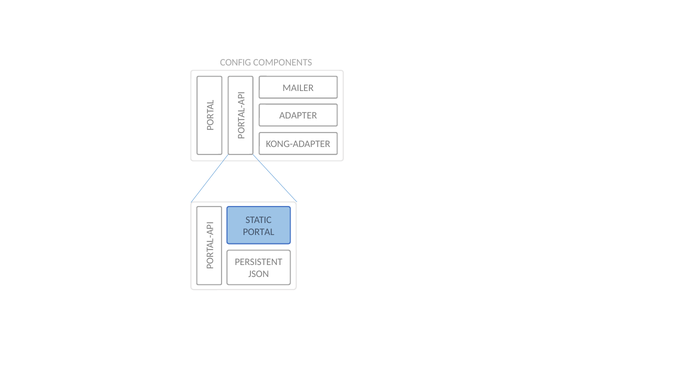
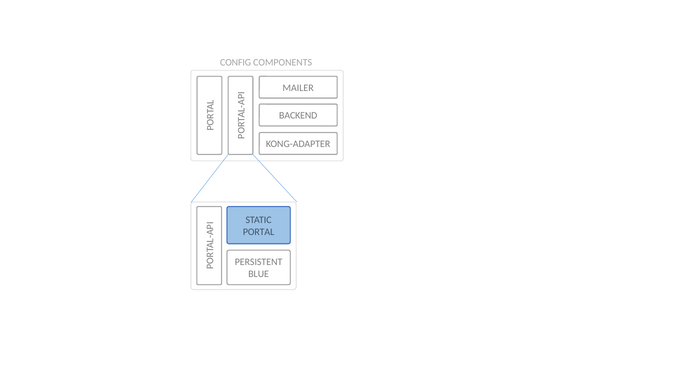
ADAPTER: ADAPTER -> BACKEND
JSON: JSON -> BLUE
